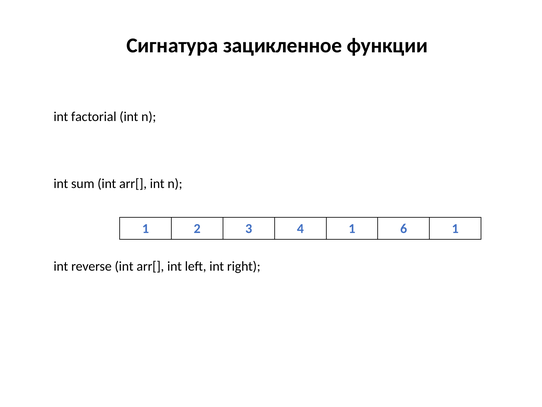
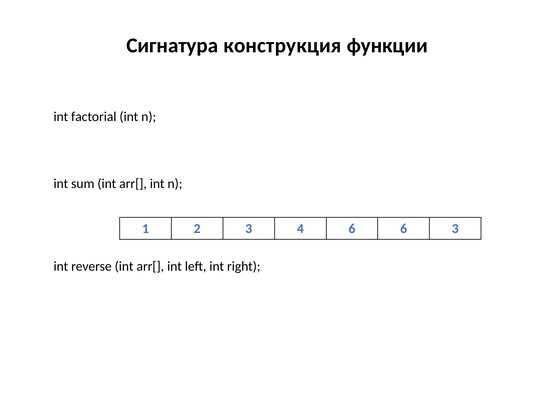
зацикленное: зацикленное -> конструкция
4 1: 1 -> 6
6 1: 1 -> 3
